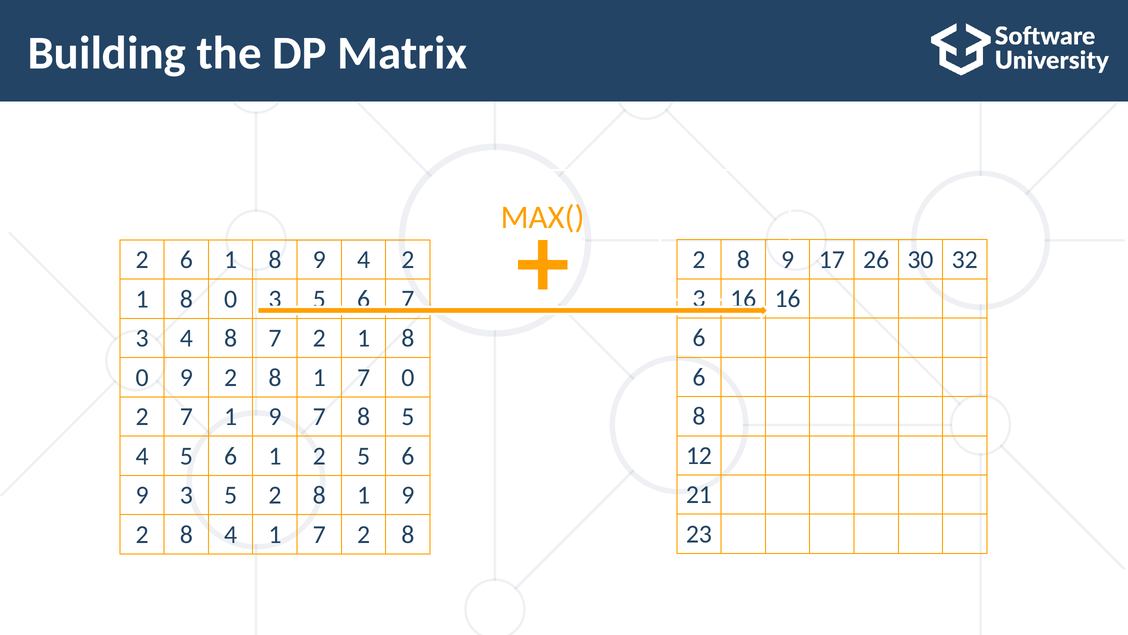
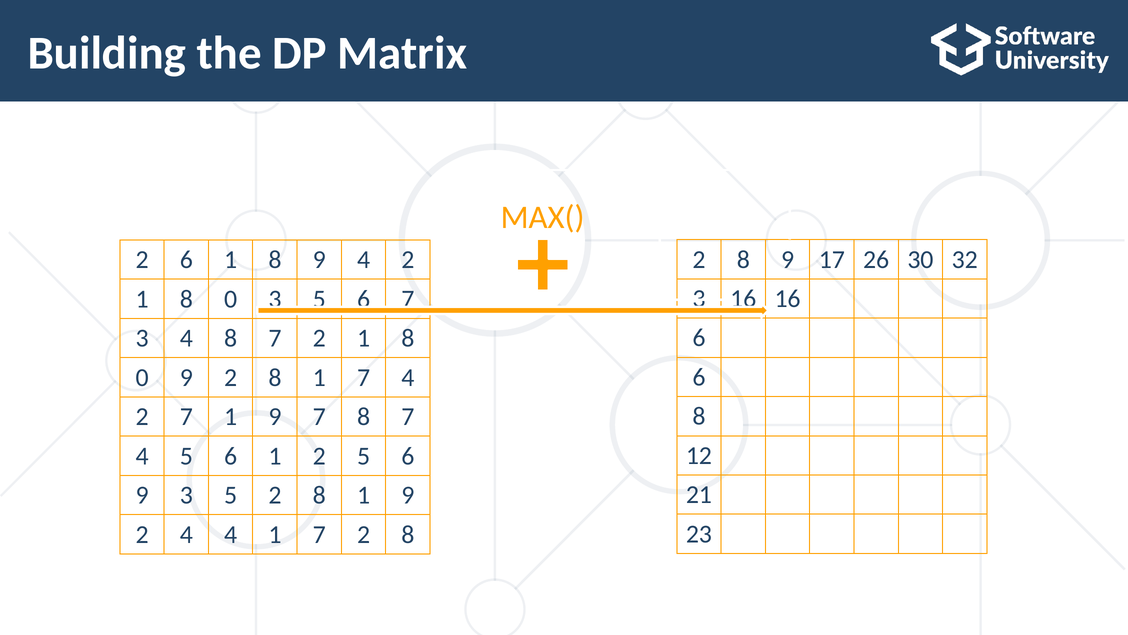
1 7 0: 0 -> 4
7 8 5: 5 -> 7
8 at (186, 534): 8 -> 4
